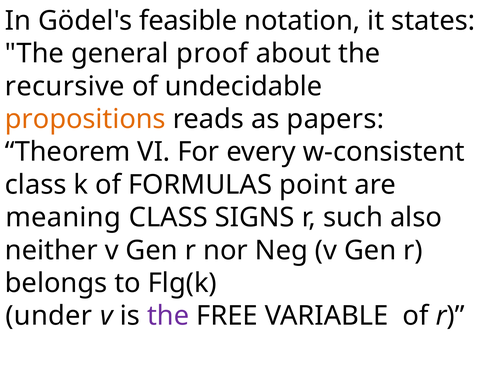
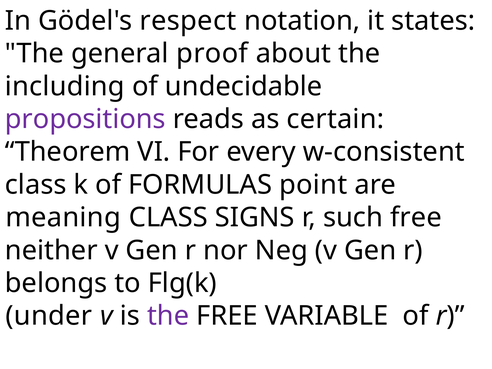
feasible: feasible -> respect
recursive: recursive -> including
propositions colour: orange -> purple
papers: papers -> certain
such also: also -> free
